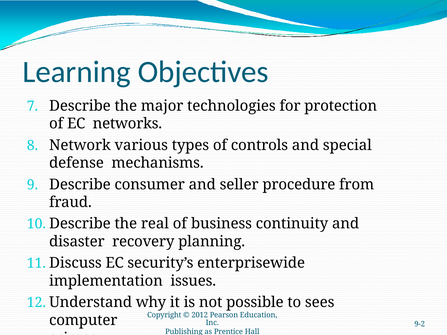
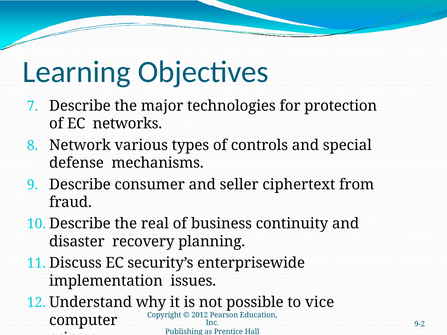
procedure: procedure -> ciphertext
sees: sees -> vice
